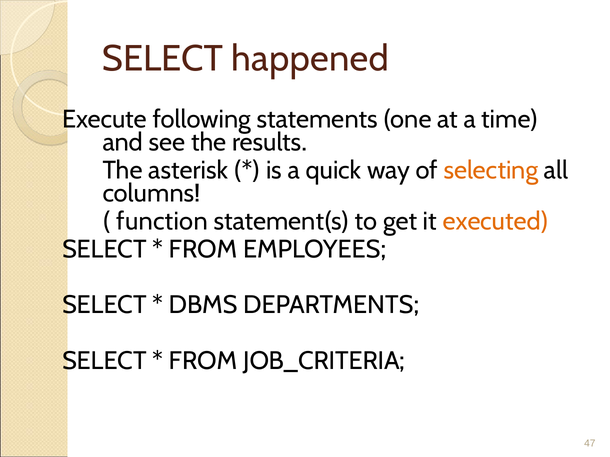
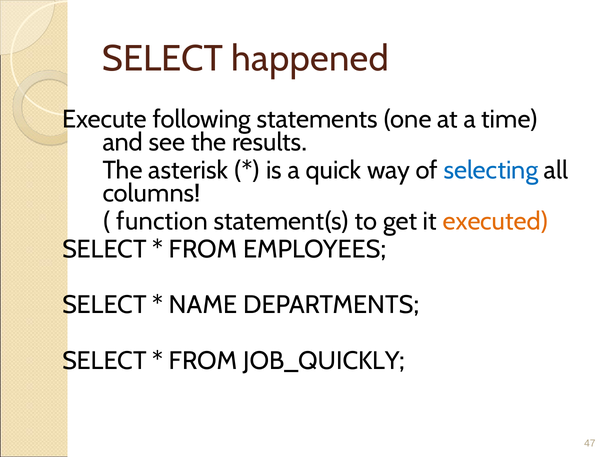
selecting colour: orange -> blue
DBMS: DBMS -> NAME
JOB_CRITERIA: JOB_CRITERIA -> JOB_QUICKLY
